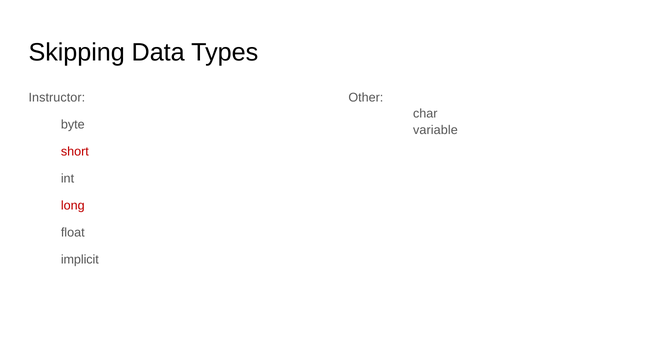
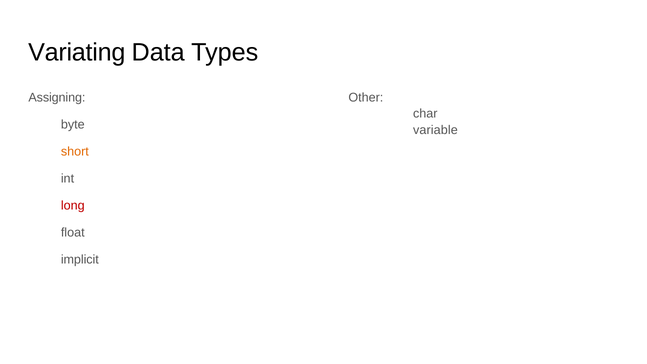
Skipping: Skipping -> Variating
Instructor: Instructor -> Assigning
short colour: red -> orange
